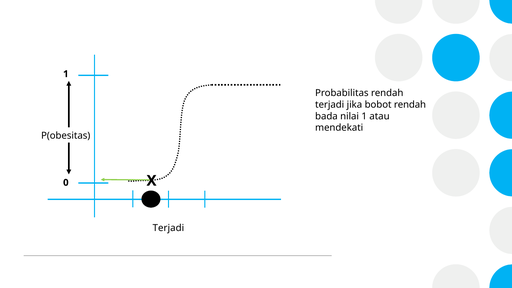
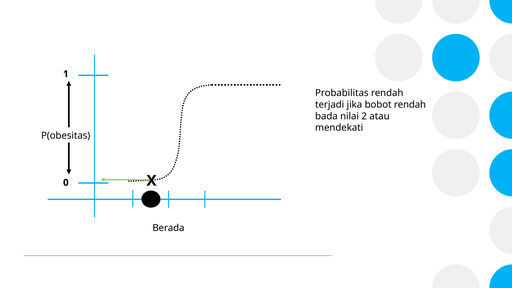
nilai 1: 1 -> 2
Terjadi at (168, 228): Terjadi -> Berada
